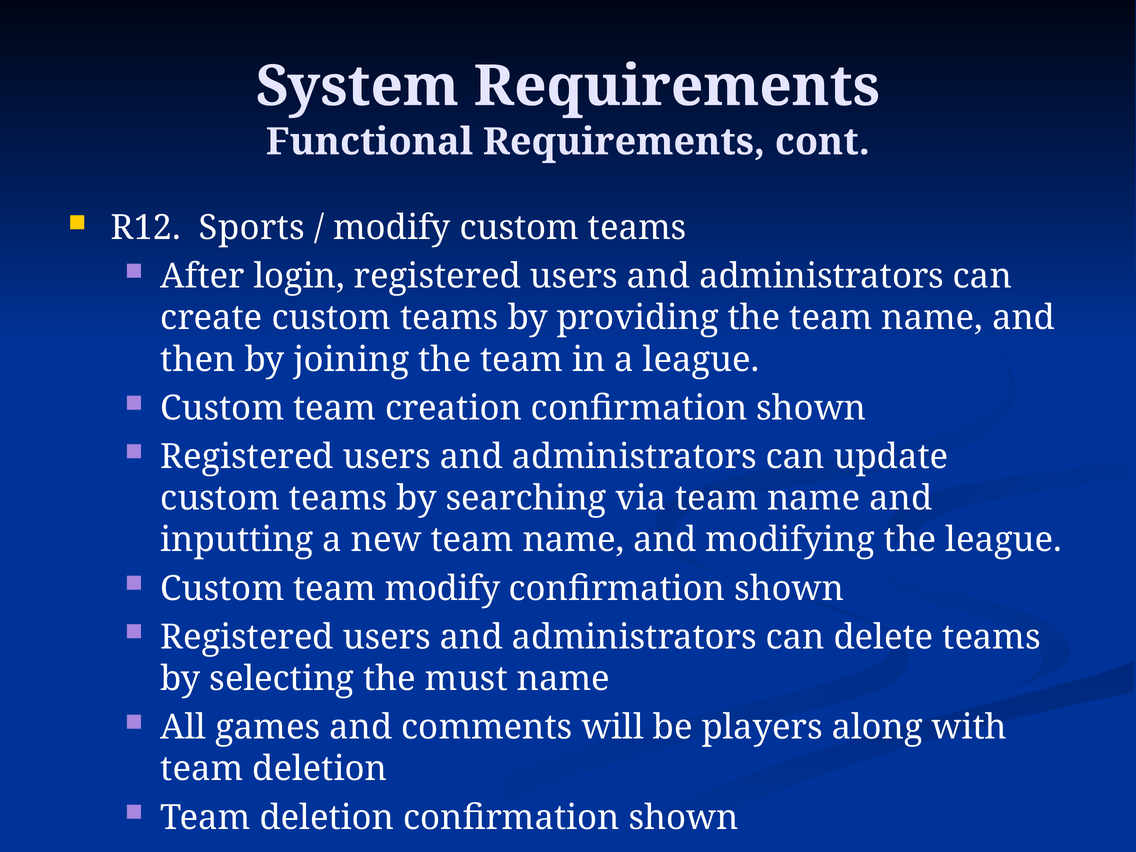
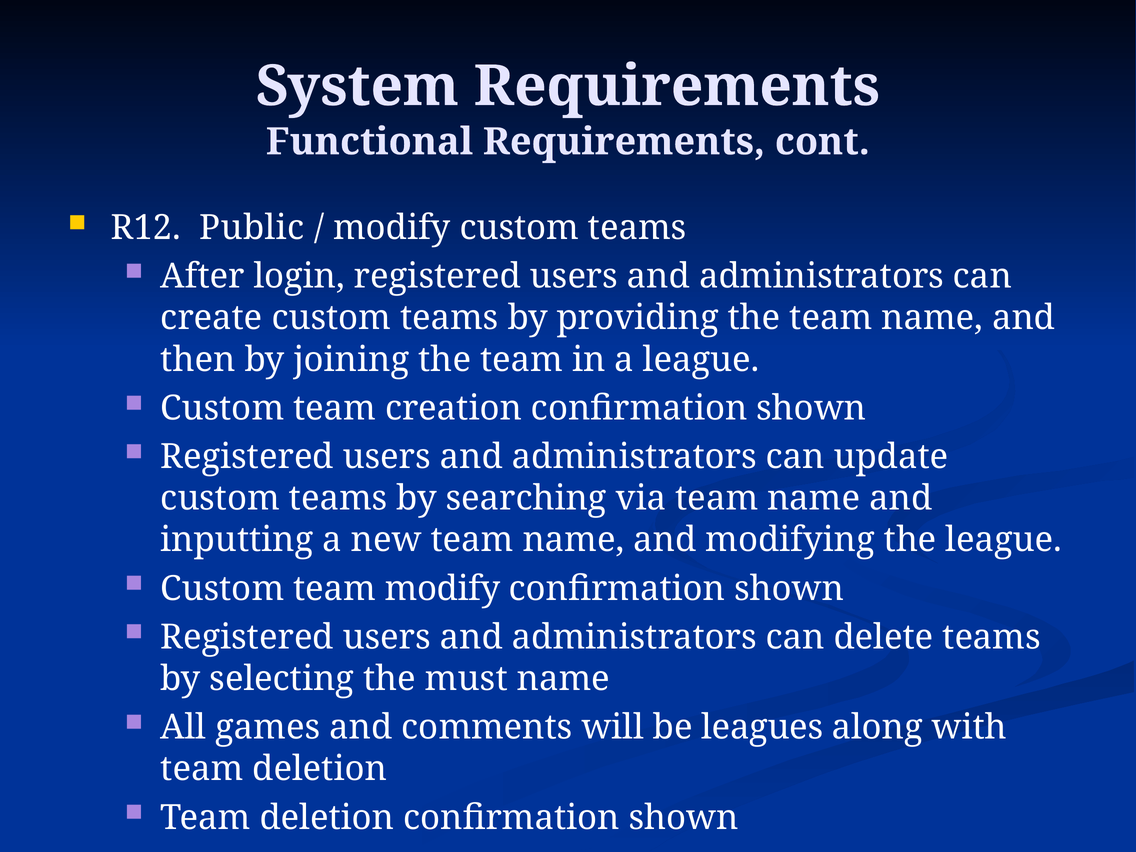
Sports: Sports -> Public
players: players -> leagues
